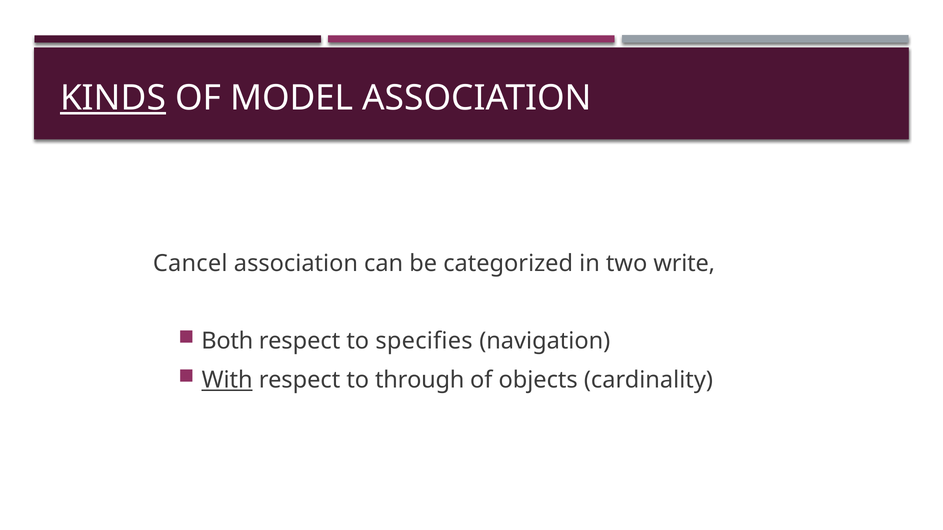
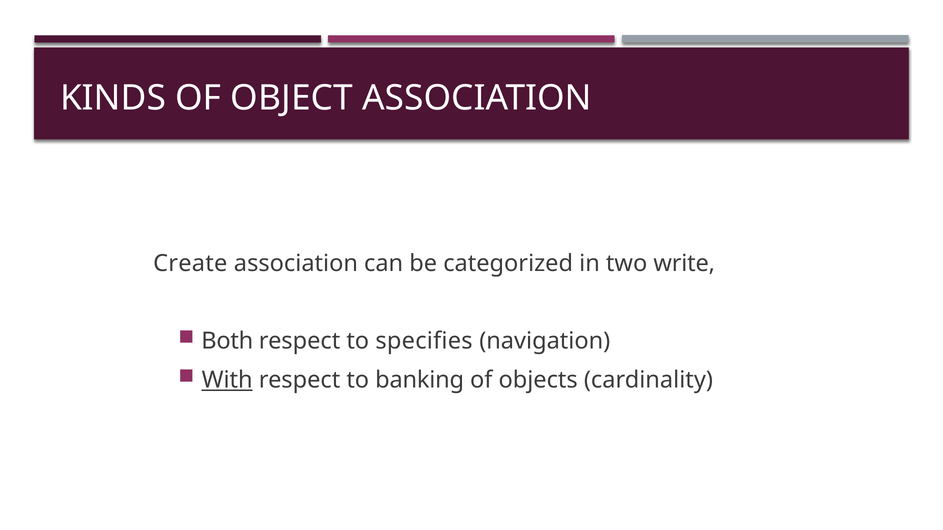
KINDS underline: present -> none
MODEL: MODEL -> OBJECT
Cancel: Cancel -> Create
through: through -> banking
